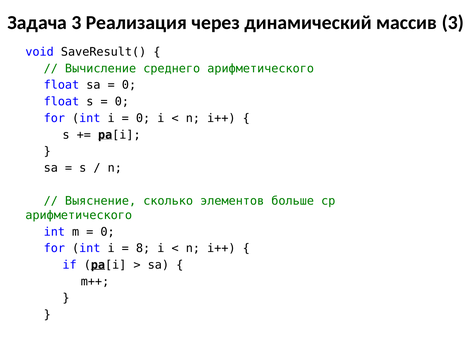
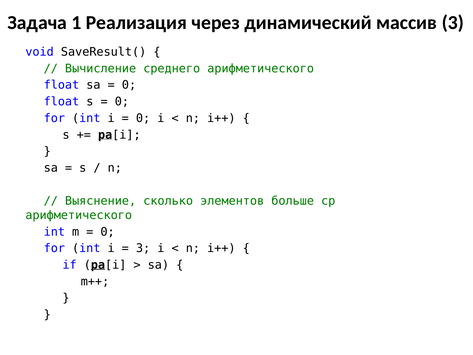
Задача 3: 3 -> 1
8 at (143, 248): 8 -> 3
